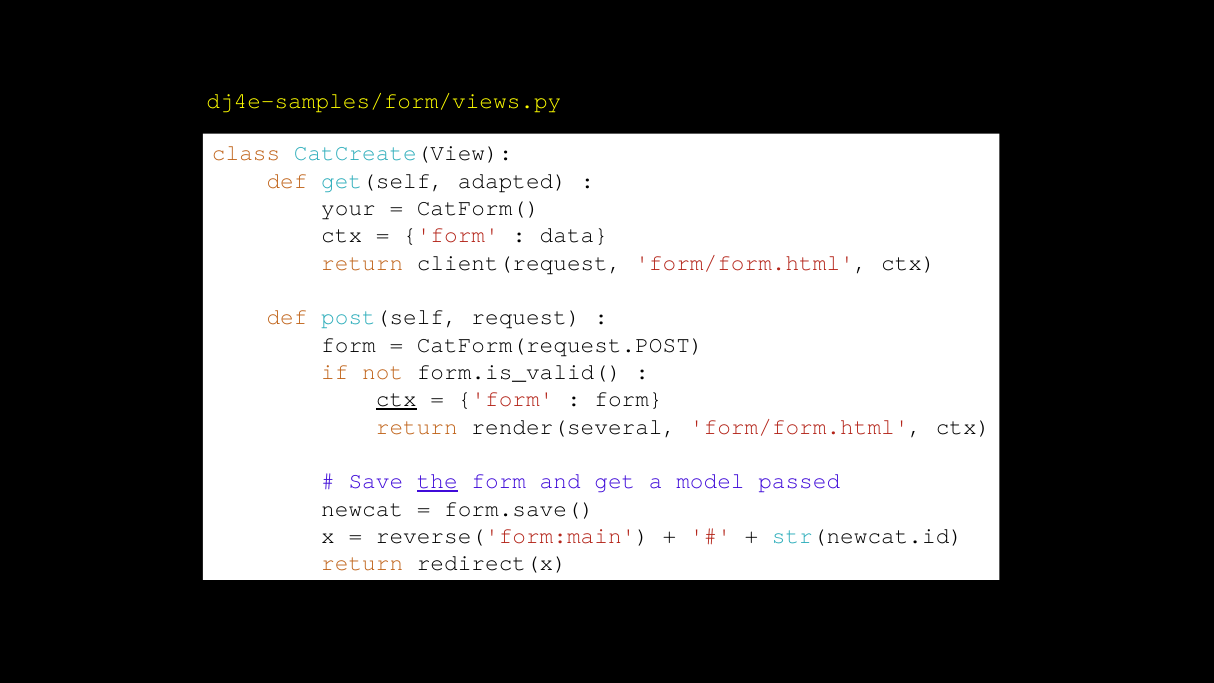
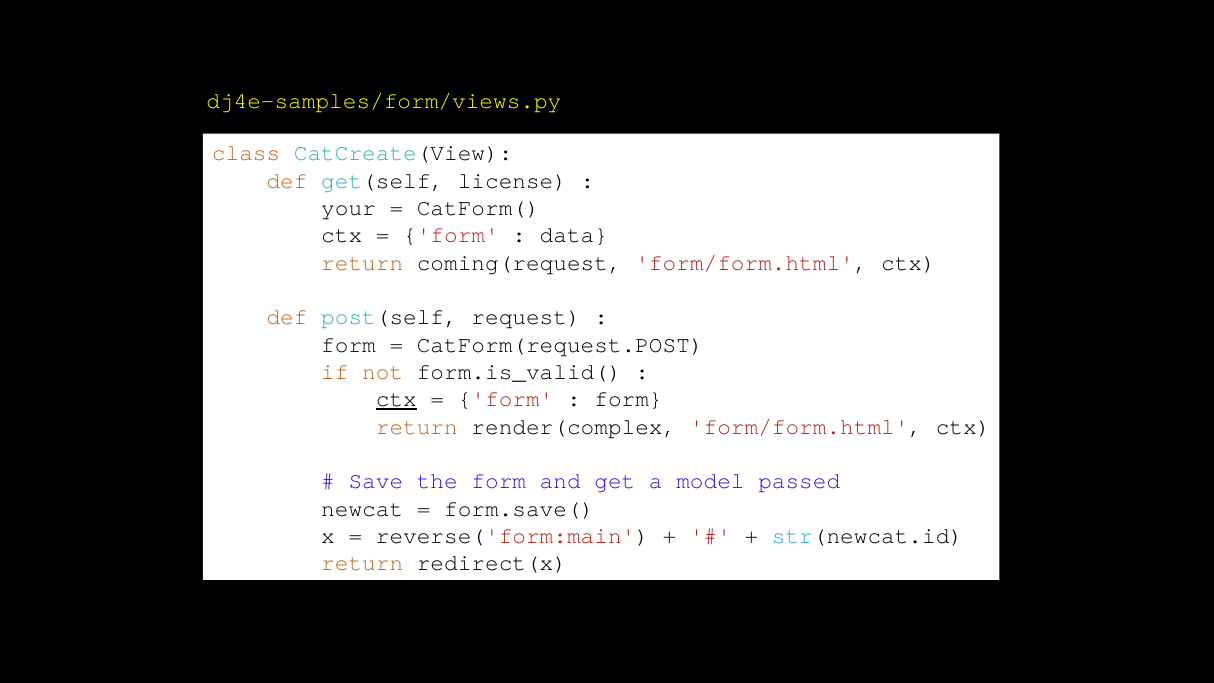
adapted: adapted -> license
client(request: client(request -> coming(request
render(several: render(several -> render(complex
the underline: present -> none
